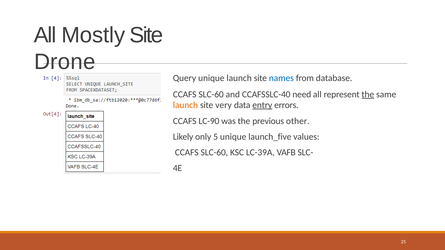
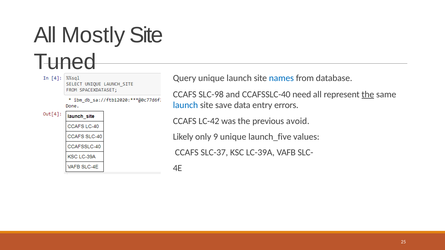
Drone: Drone -> Tuned
SLC-60 at (211, 95): SLC-60 -> SLC-98
launch at (185, 105) colour: orange -> blue
very: very -> save
entry underline: present -> none
LC-90: LC-90 -> LC-42
other: other -> avoid
5: 5 -> 9
SLC-60 at (214, 153): SLC-60 -> SLC-37
